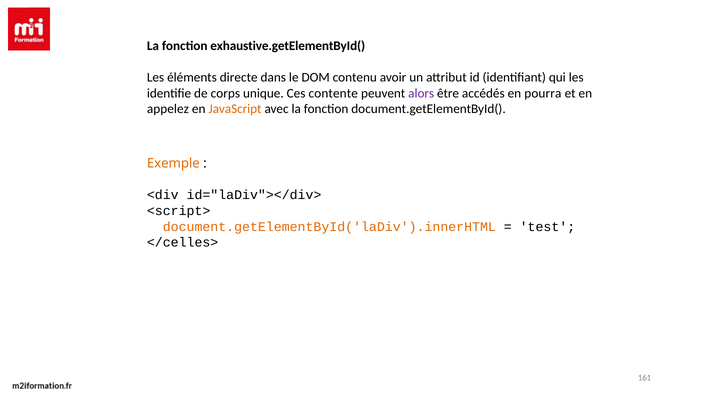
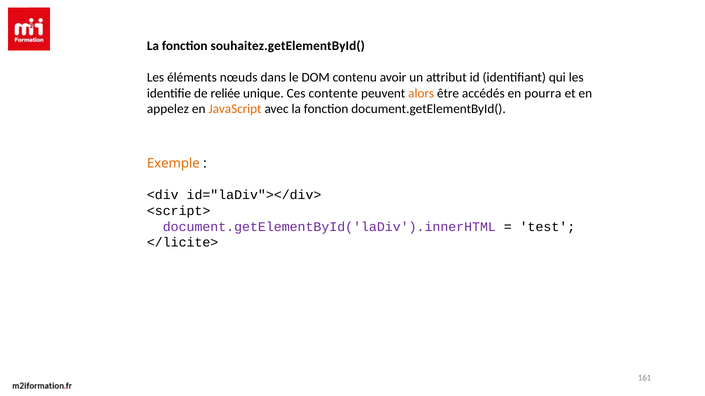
exhaustive.getElementById(: exhaustive.getElementById( -> souhaitez.getElementById(
directe: directe -> nœuds
corps: corps -> reliée
alors colour: purple -> orange
document.getElementById('laDiv').innerHTML colour: orange -> purple
</celles>: </celles> -> </licite>
